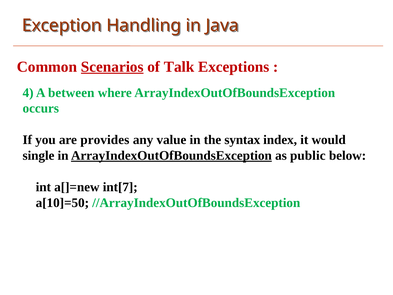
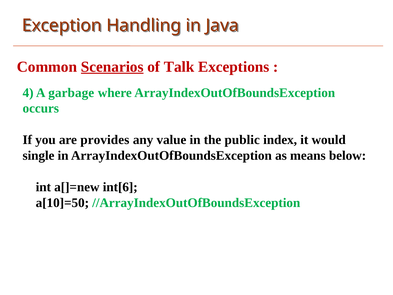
between: between -> garbage
syntax: syntax -> public
ArrayIndexOutOfBoundsException at (171, 155) underline: present -> none
public: public -> means
int[7: int[7 -> int[6
